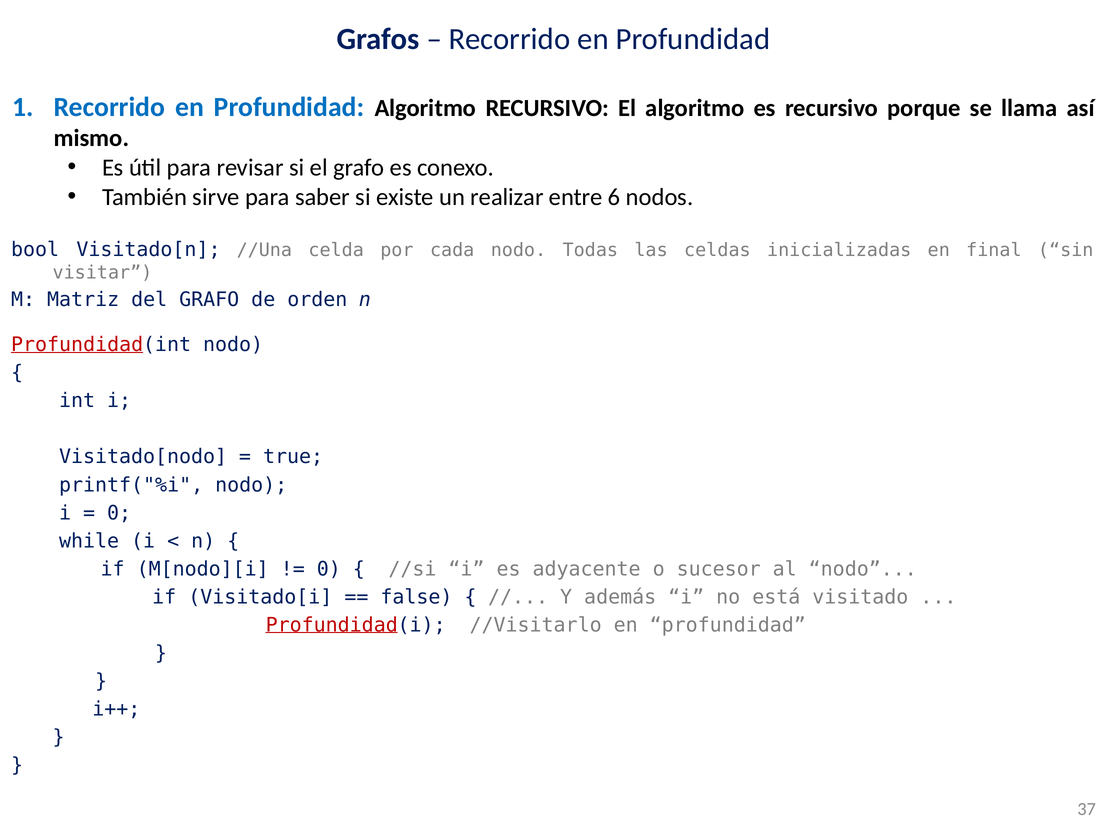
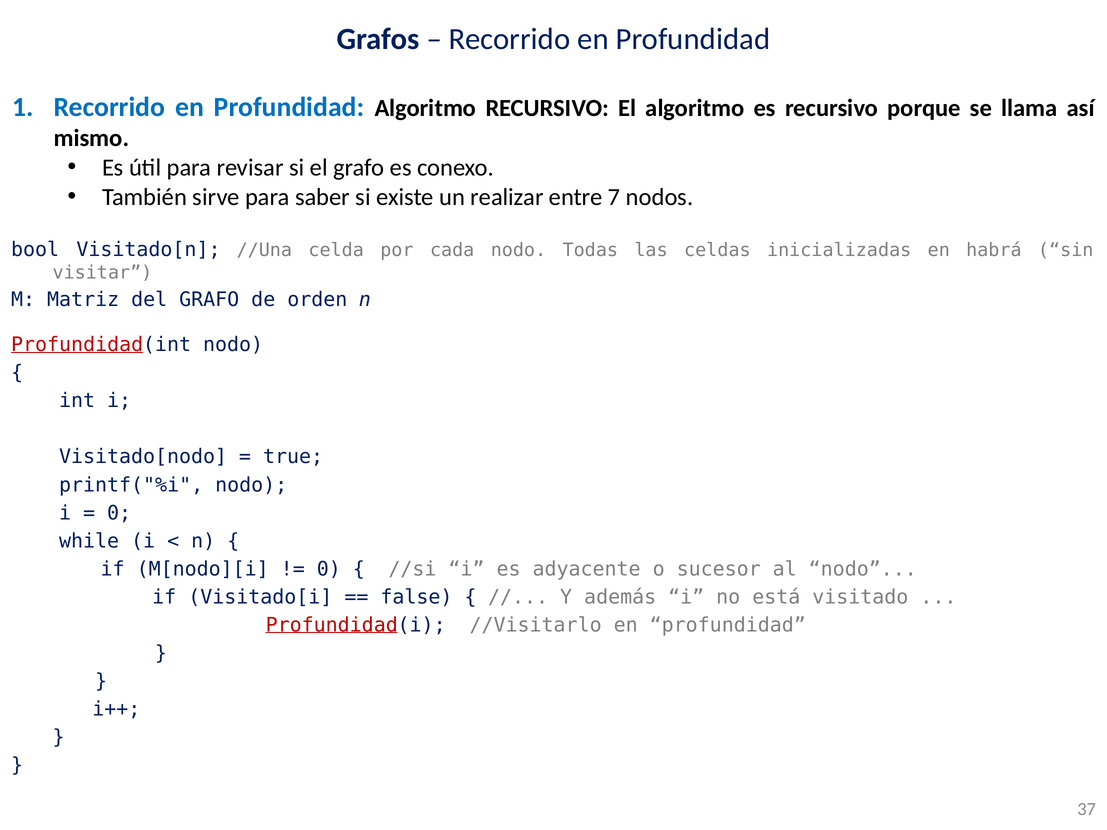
6: 6 -> 7
final: final -> habrá
